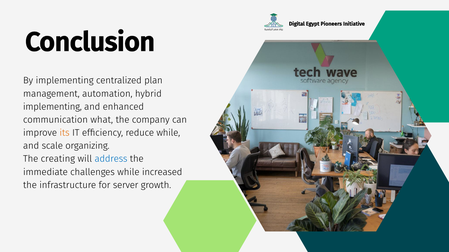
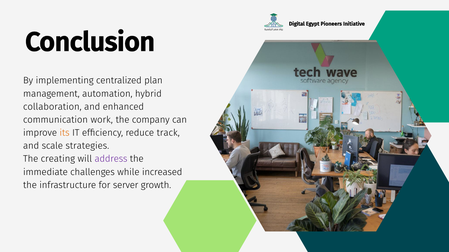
implementing at (52, 107): implementing -> collaboration
what: what -> work
reduce while: while -> track
organizing: organizing -> strategies
address colour: blue -> purple
